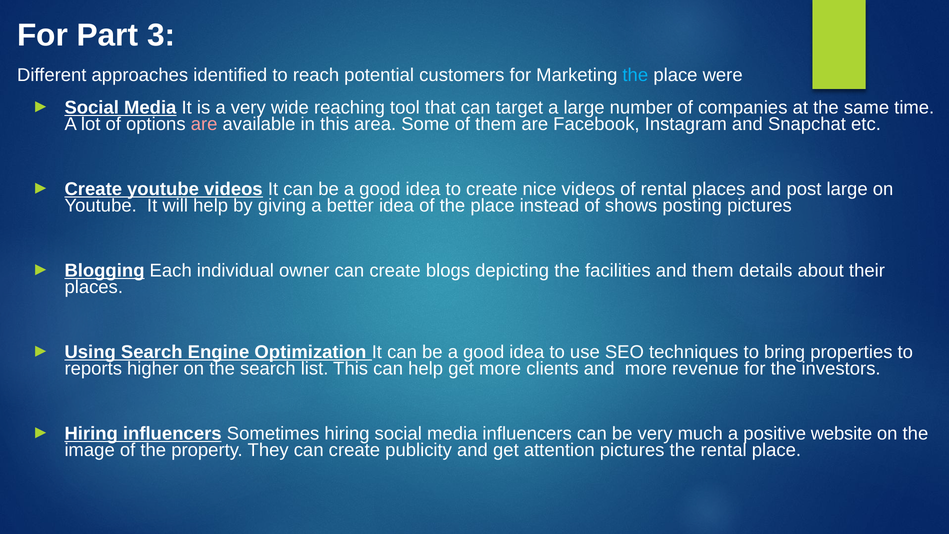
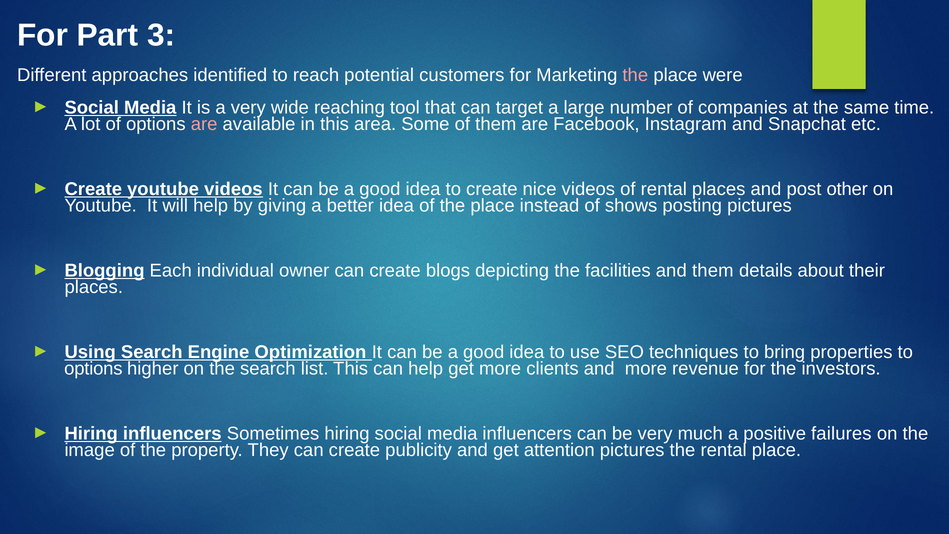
the at (635, 75) colour: light blue -> pink
post large: large -> other
reports at (93, 368): reports -> options
website: website -> failures
